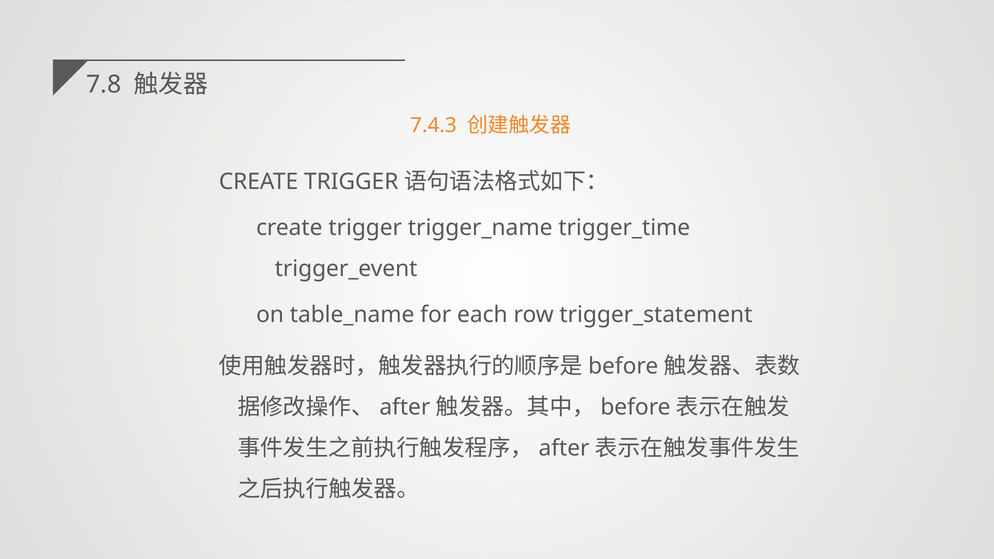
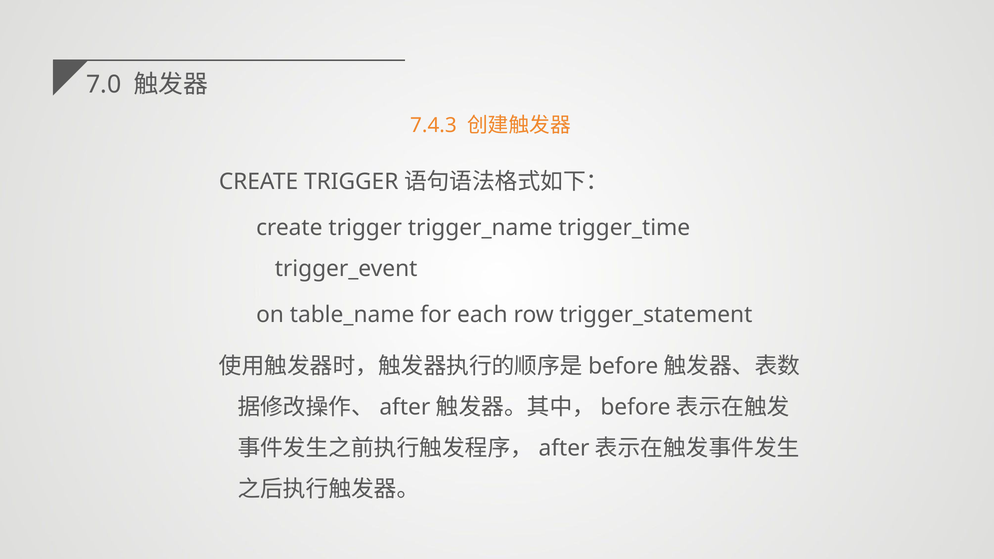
7.8: 7.8 -> 7.0
